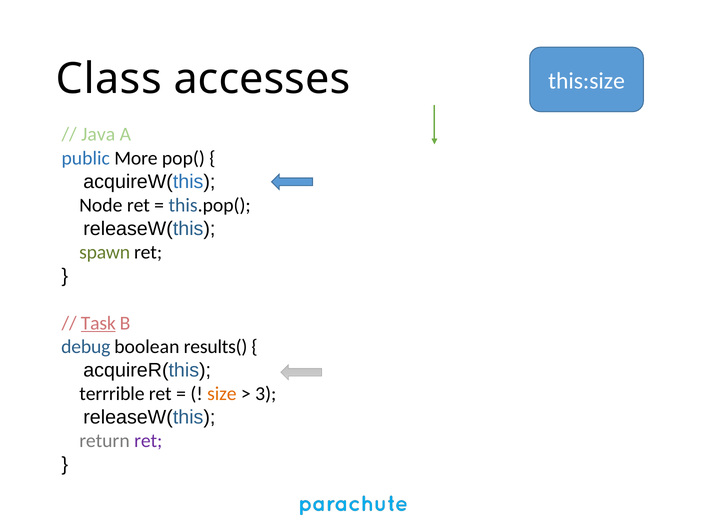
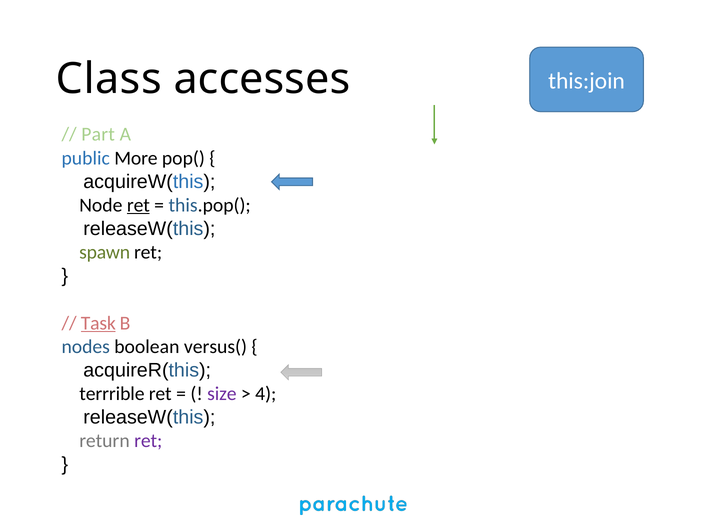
this:size: this:size -> this:join
Java: Java -> Part
ret at (138, 205) underline: none -> present
debug: debug -> nodes
results(: results( -> versus(
size colour: orange -> purple
3: 3 -> 4
